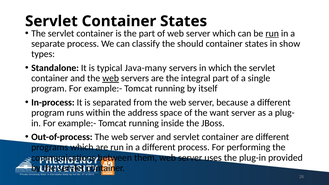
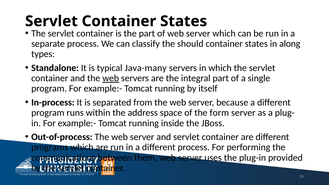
run at (272, 33) underline: present -> none
show: show -> along
want: want -> form
